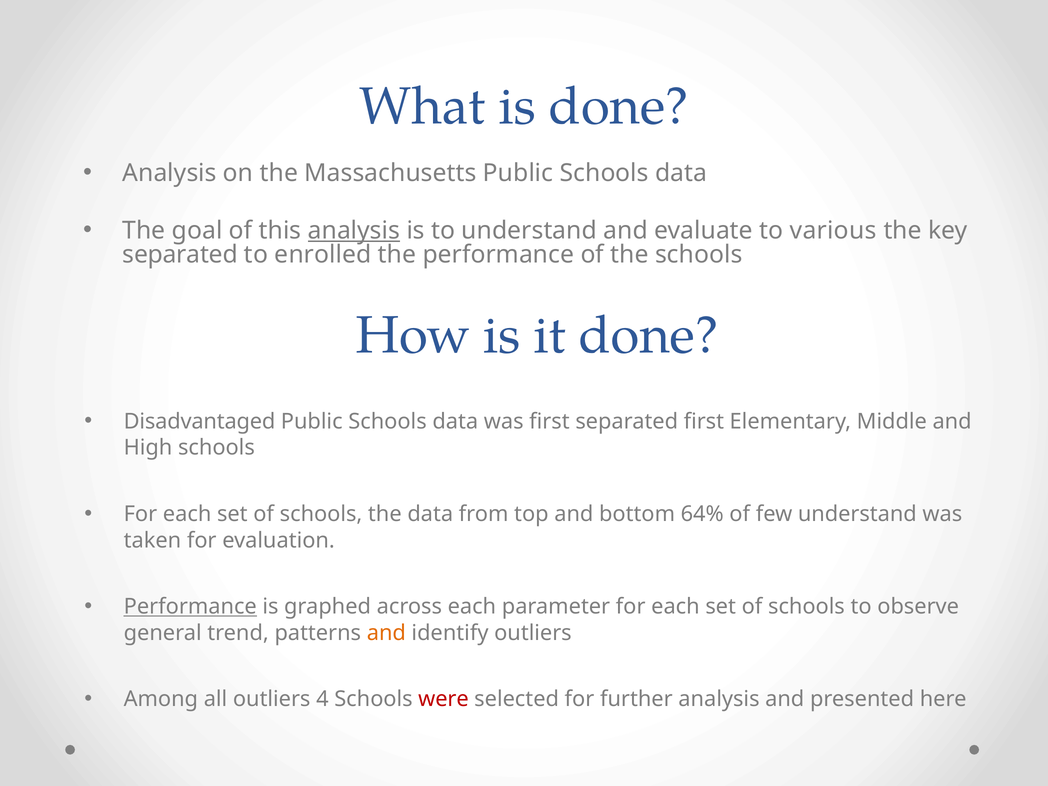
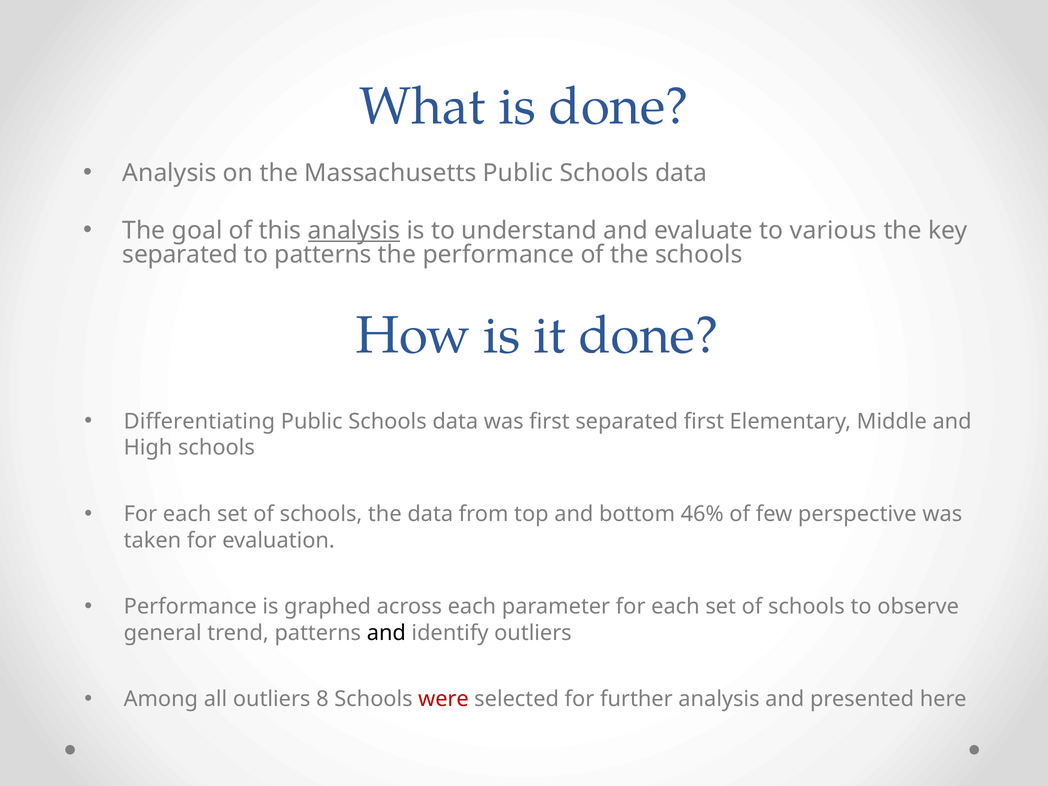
to enrolled: enrolled -> patterns
Disadvantaged: Disadvantaged -> Differentiating
64%: 64% -> 46%
few understand: understand -> perspective
Performance at (190, 607) underline: present -> none
and at (386, 633) colour: orange -> black
4: 4 -> 8
